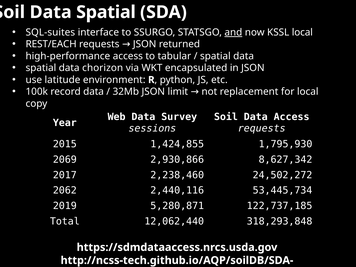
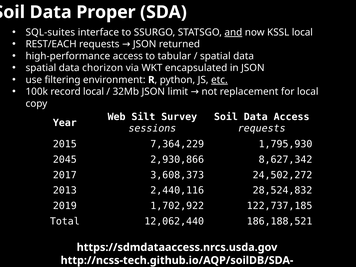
Data Spatial: Spatial -> Proper
latitude: latitude -> filtering
etc underline: none -> present
record data: data -> local
Web Data: Data -> Silt
1,424,855: 1,424,855 -> 7,364,229
2069: 2069 -> 2045
2,238,460: 2,238,460 -> 3,608,373
2062: 2062 -> 2013
53,445,734: 53,445,734 -> 28,524,832
5,280,871: 5,280,871 -> 1,702,922
318,293,848: 318,293,848 -> 186,188,521
